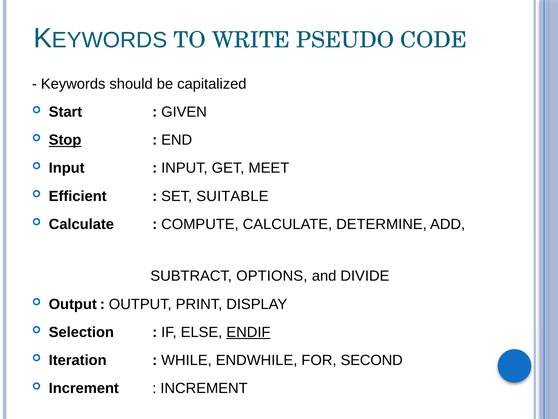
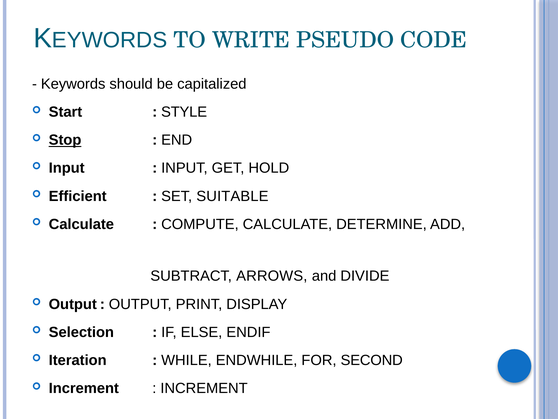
GIVEN: GIVEN -> STYLE
MEET: MEET -> HOLD
OPTIONS: OPTIONS -> ARROWS
ENDIF underline: present -> none
